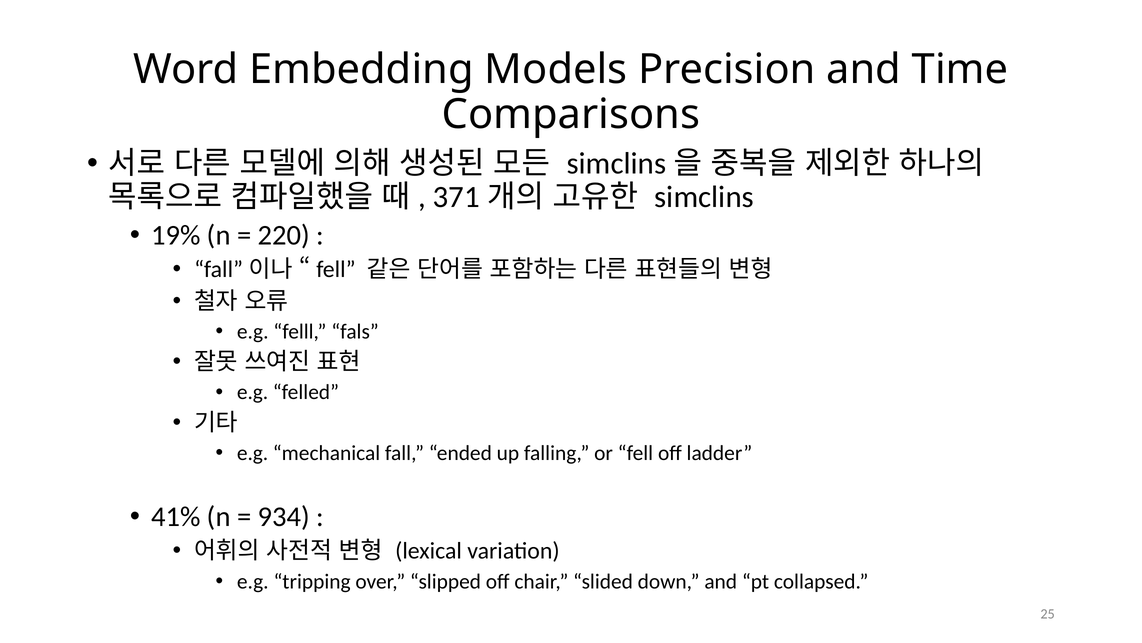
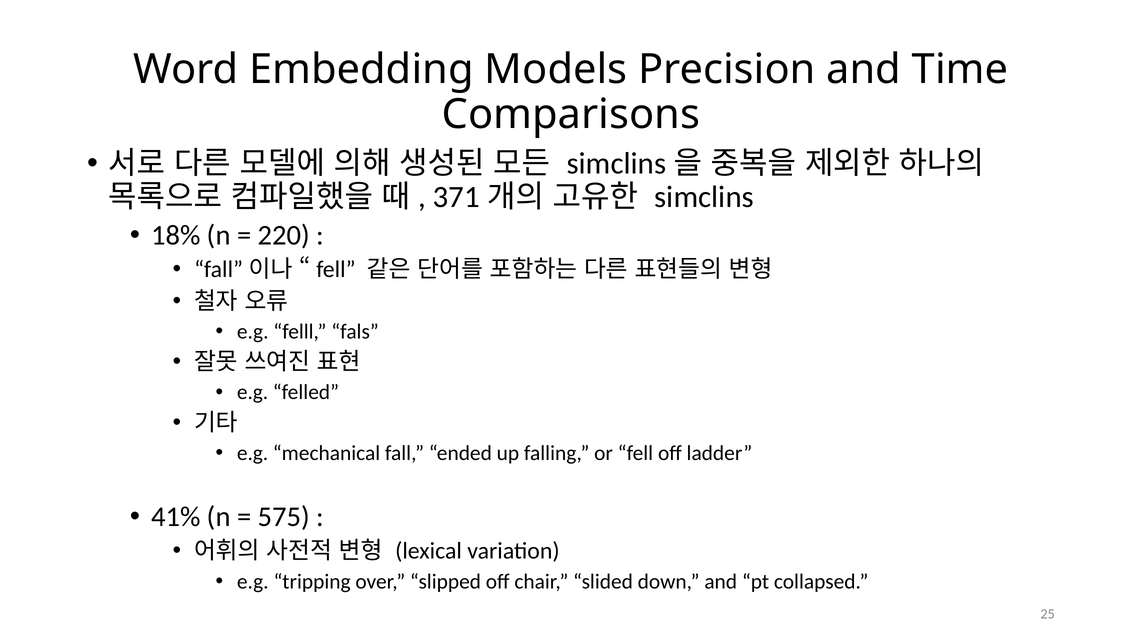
19%: 19% -> 18%
934: 934 -> 575
